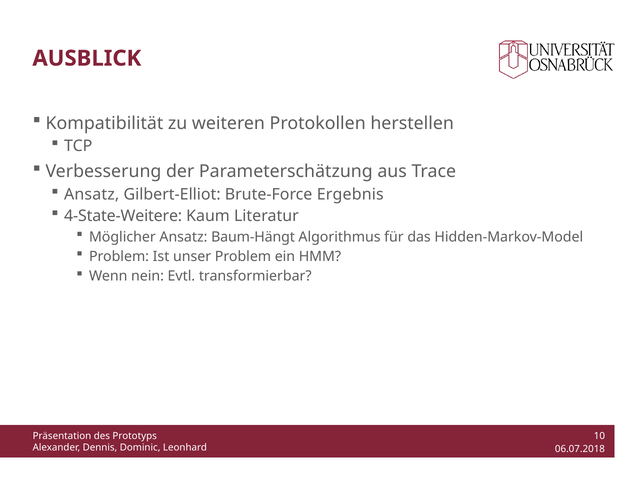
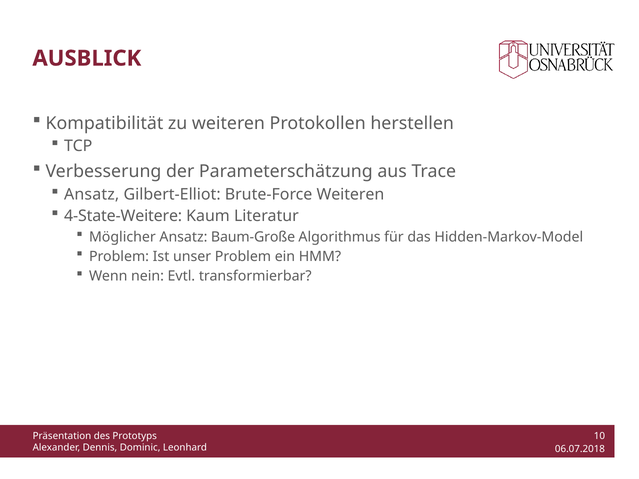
Brute-Force Ergebnis: Ergebnis -> Weiteren
Baum-Hängt: Baum-Hängt -> Baum-Große
